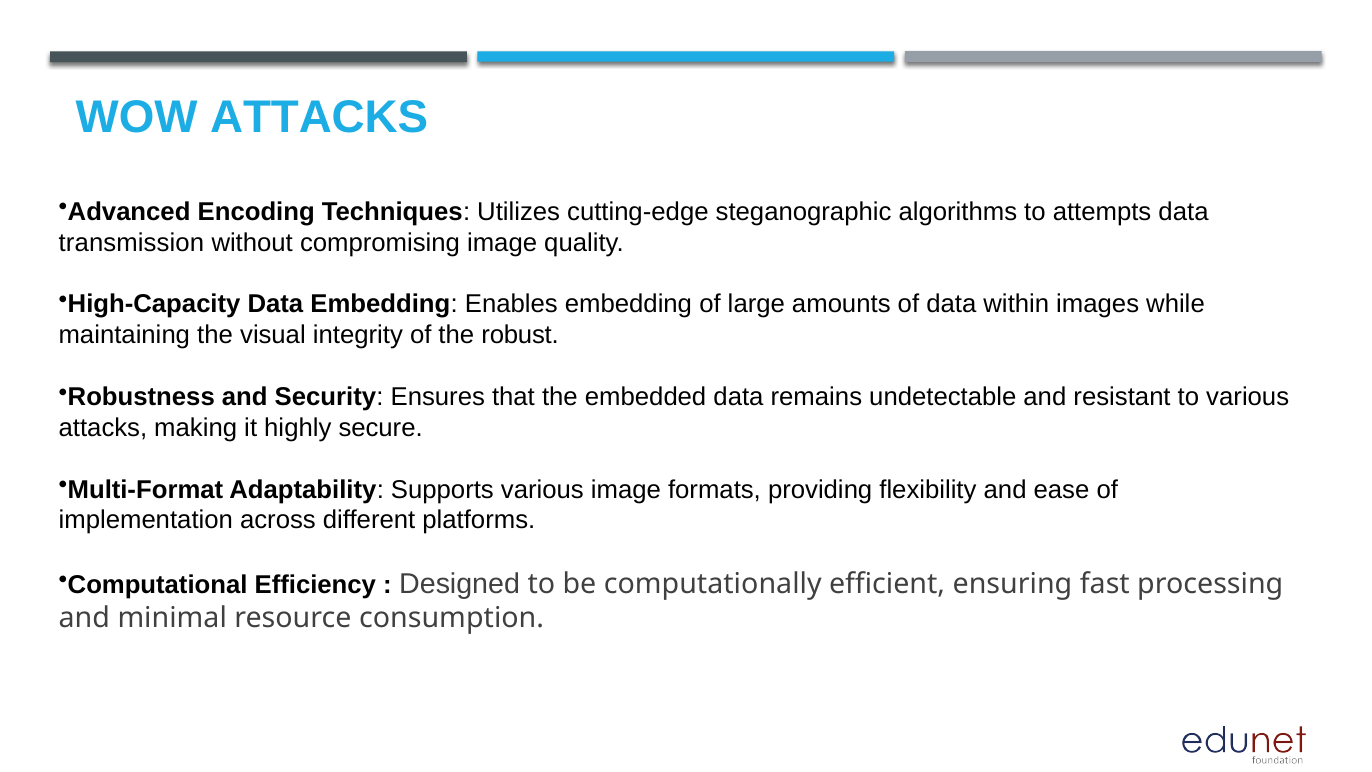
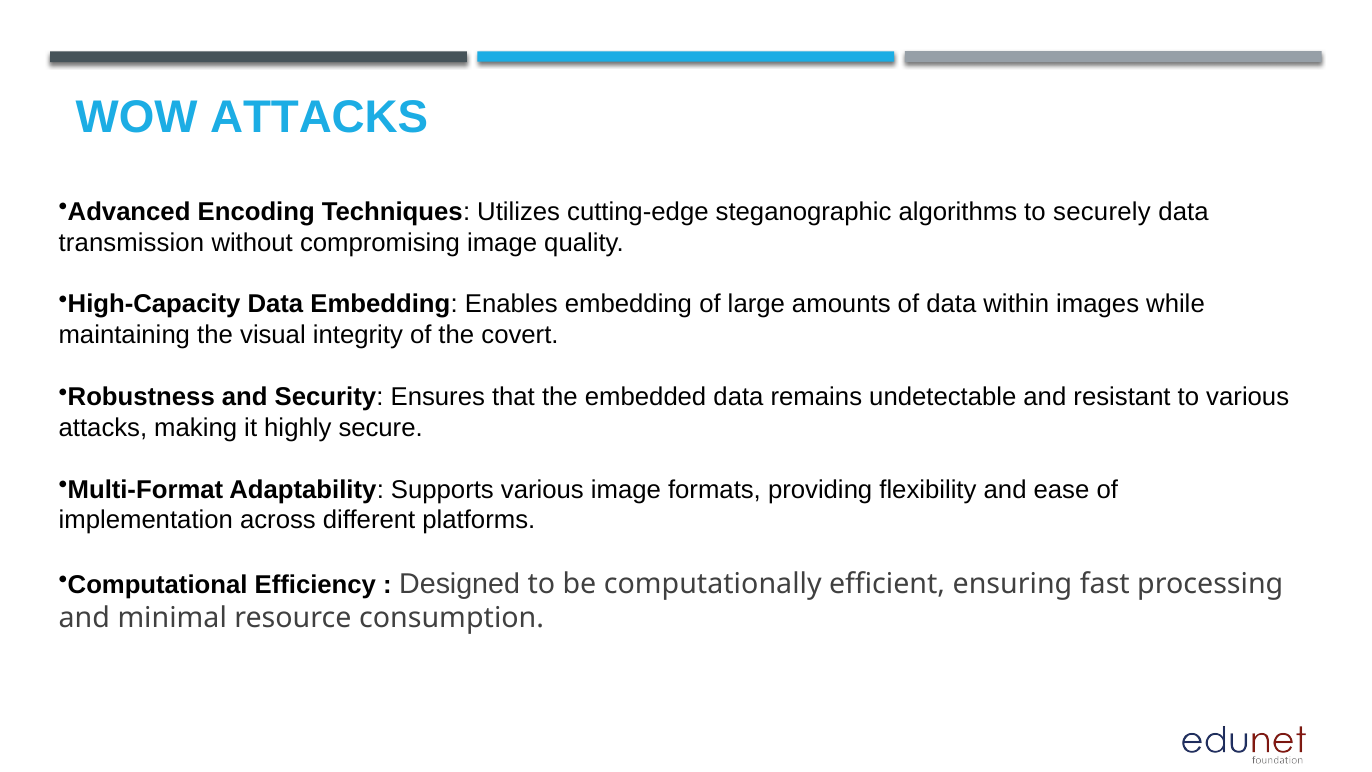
attempts: attempts -> securely
robust: robust -> covert
